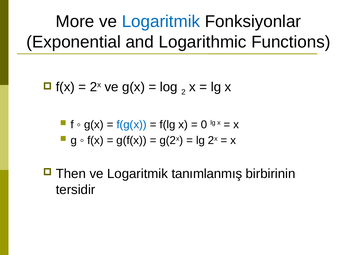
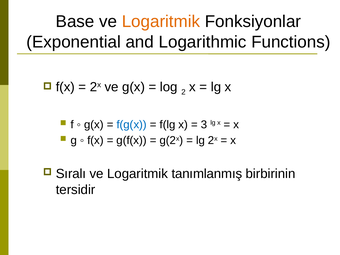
More: More -> Base
Logaritmik at (161, 22) colour: blue -> orange
0: 0 -> 3
Then: Then -> Sıralı
